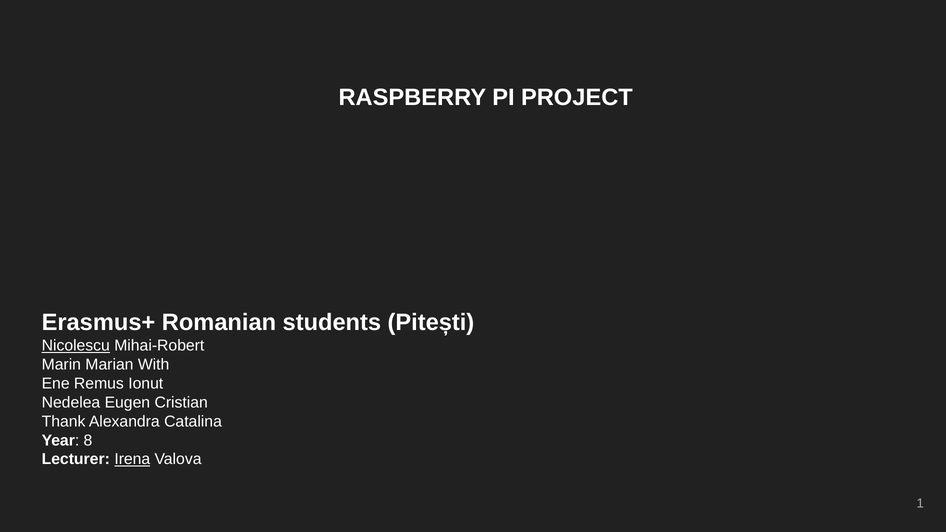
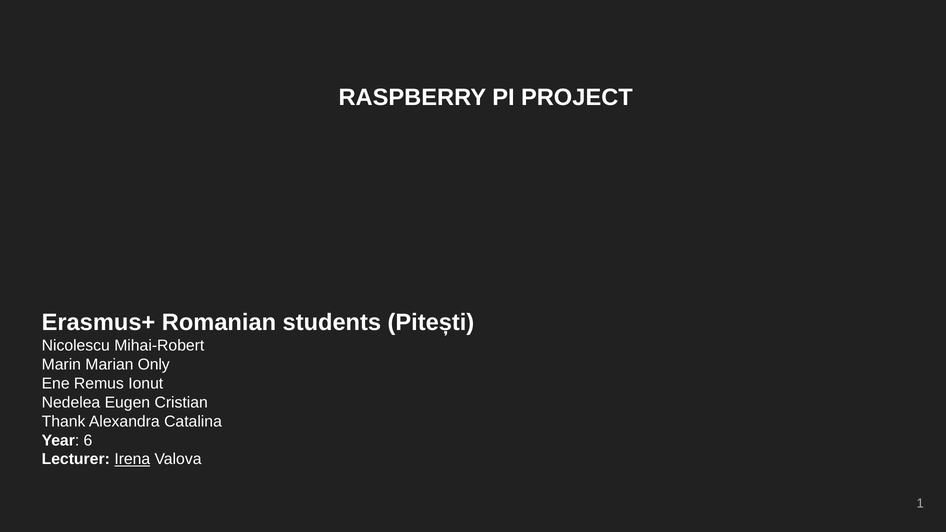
Nicolescu underline: present -> none
With: With -> Only
8: 8 -> 6
